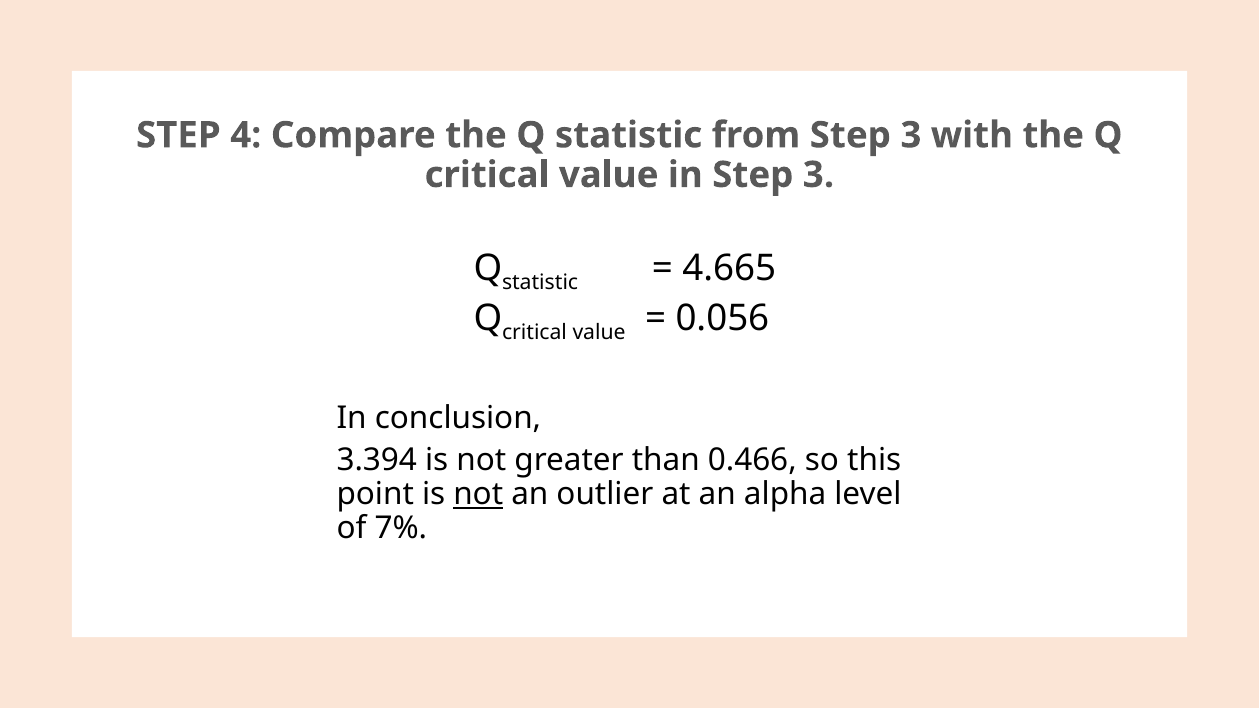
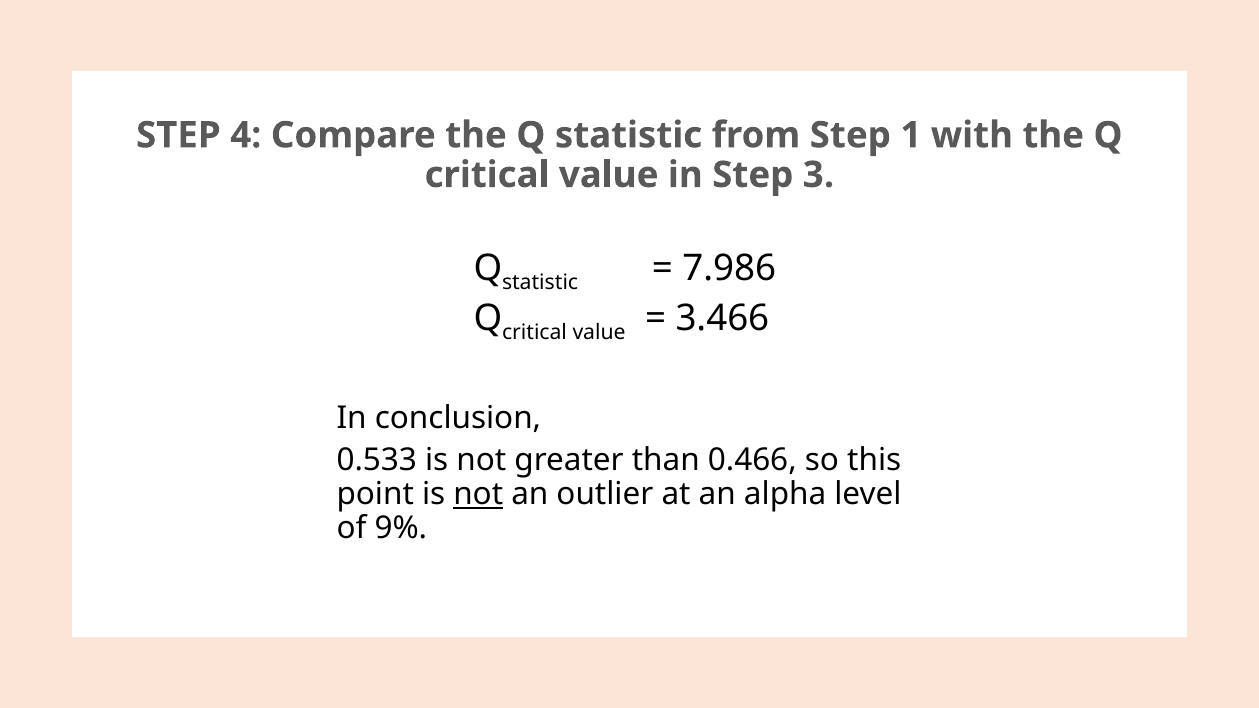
from Step 3: 3 -> 1
4.665: 4.665 -> 7.986
0.056: 0.056 -> 3.466
3.394: 3.394 -> 0.533
7%: 7% -> 9%
